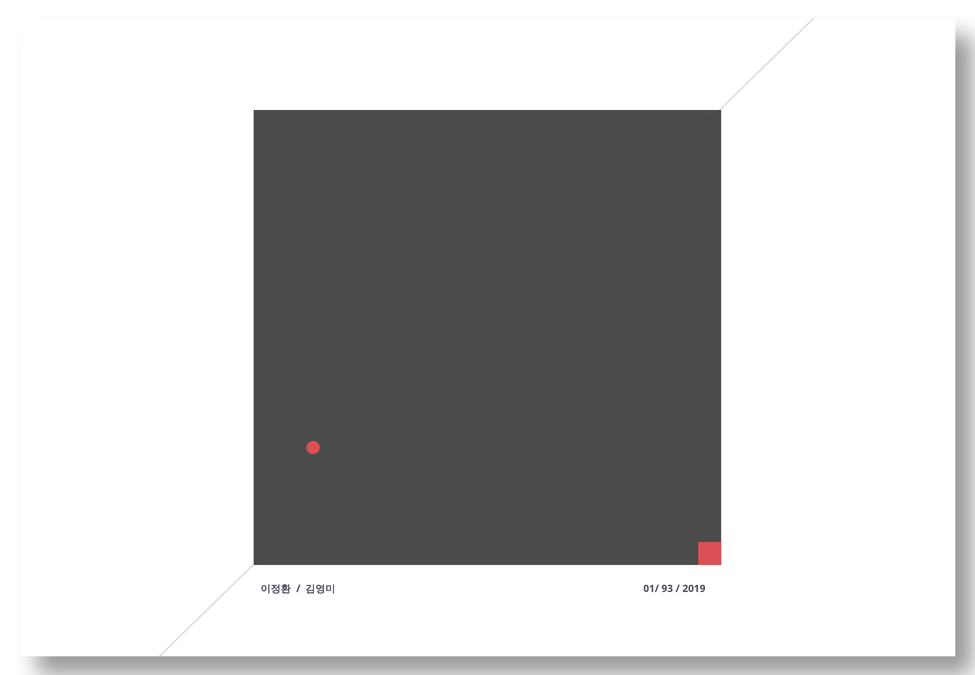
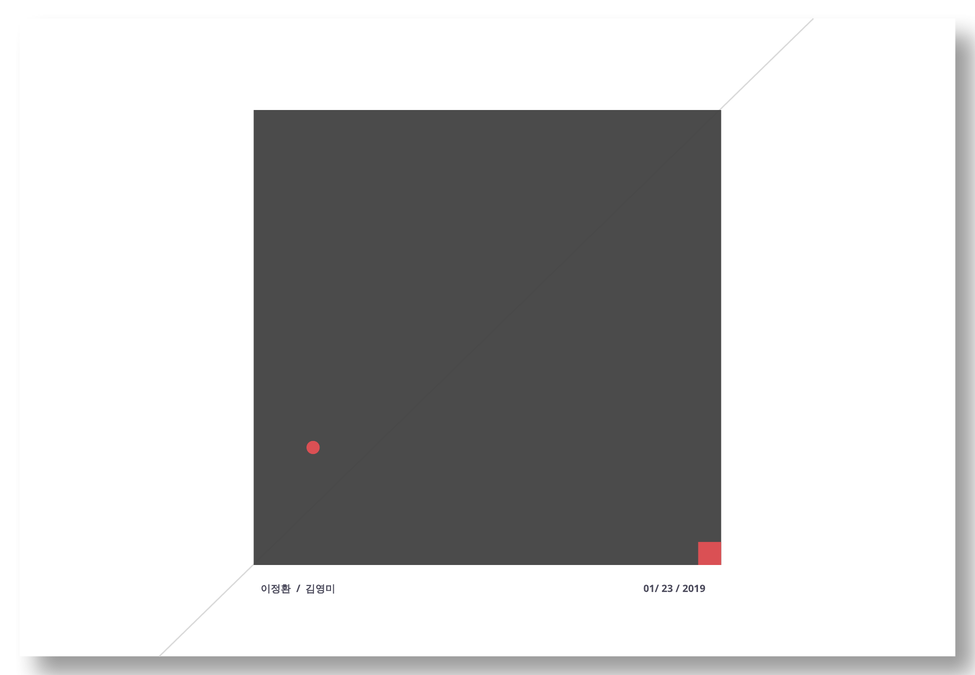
93: 93 -> 23
